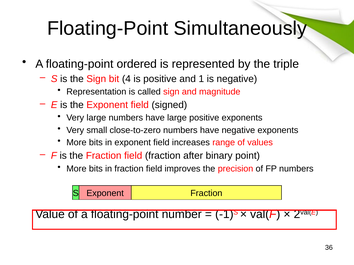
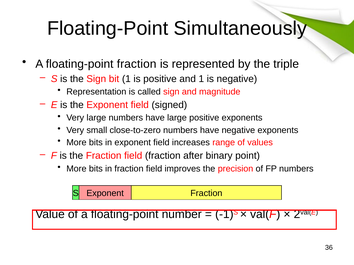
floating-point ordered: ordered -> fraction
bit 4: 4 -> 1
